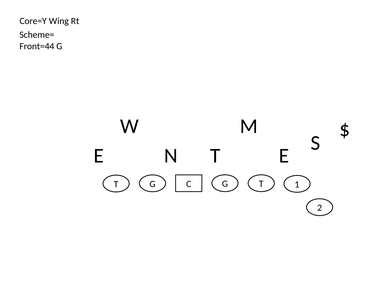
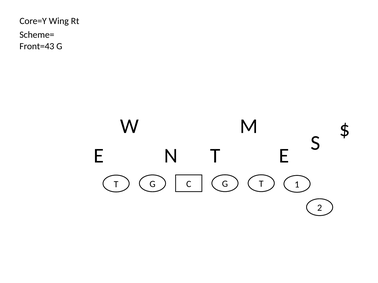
Front=44: Front=44 -> Front=43
